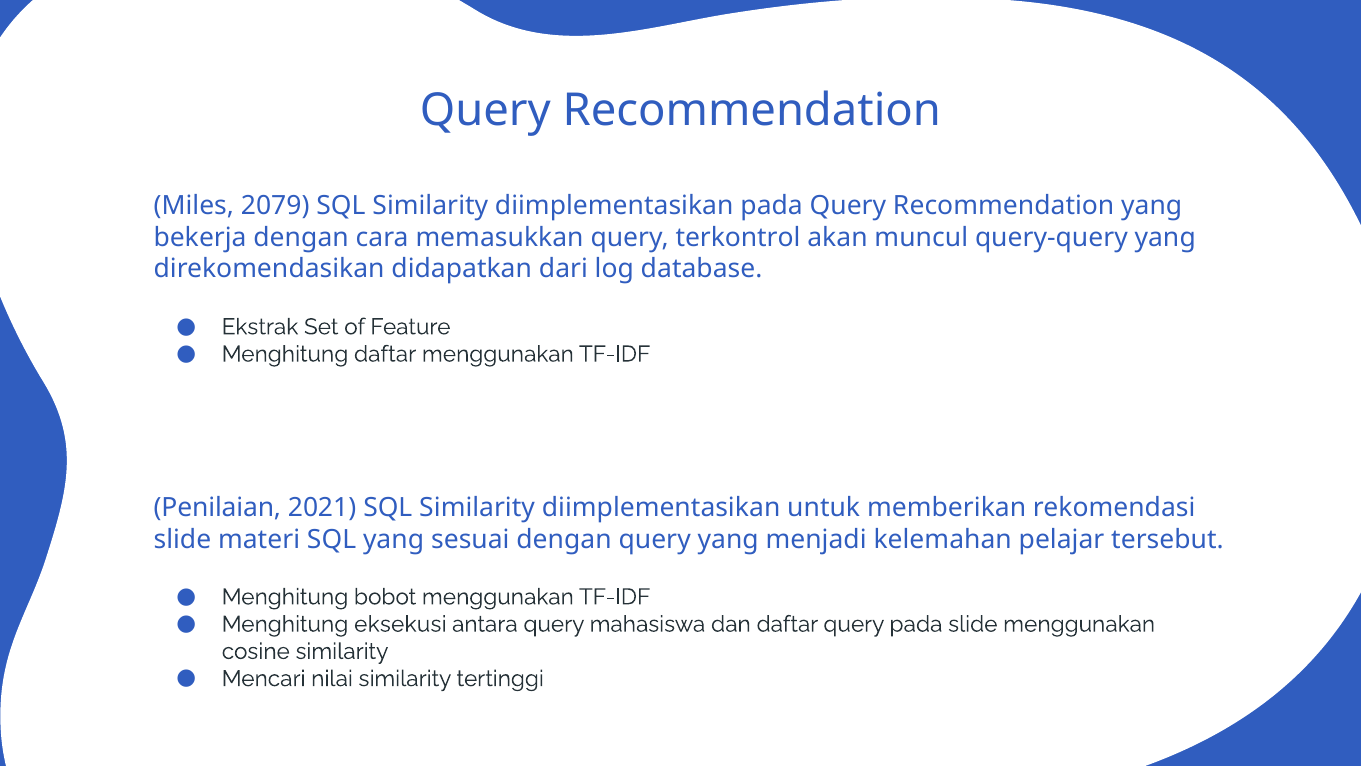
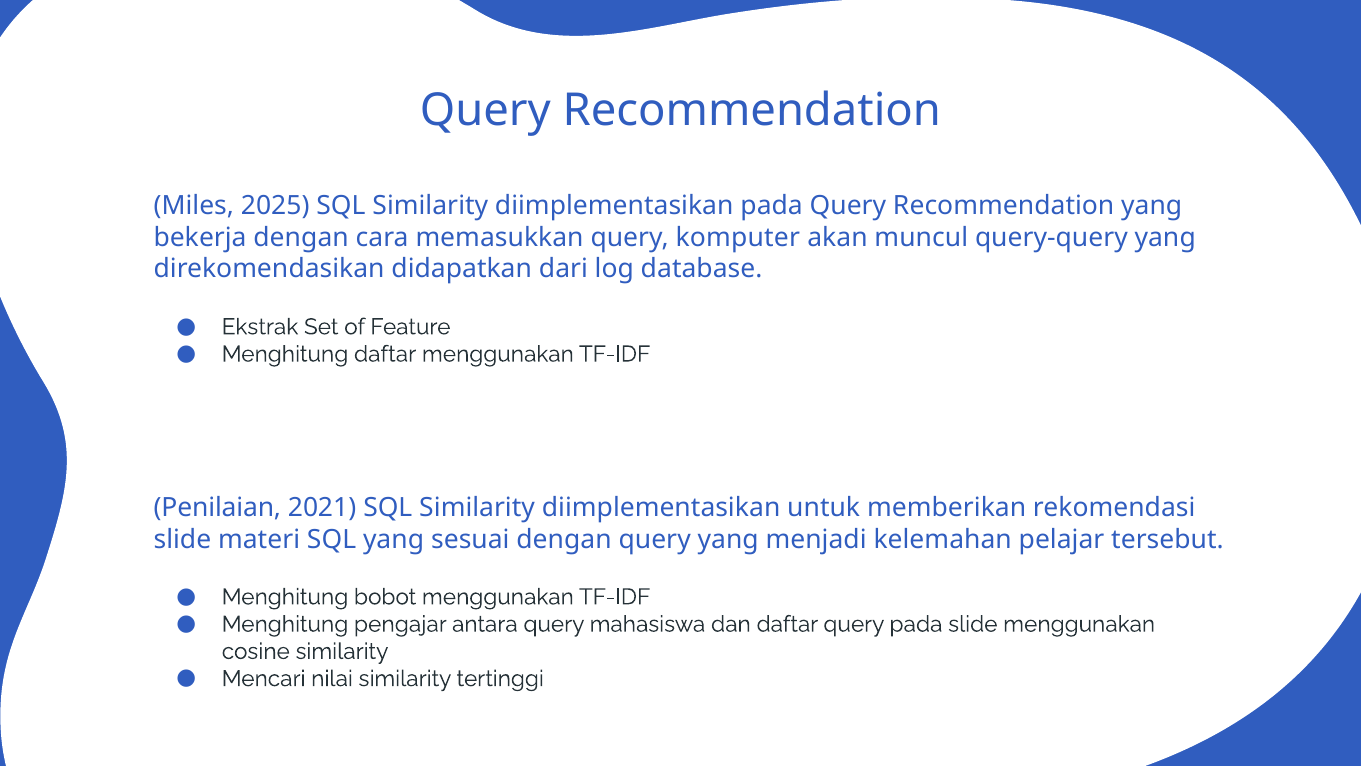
2079: 2079 -> 2025
terkontrol: terkontrol -> komputer
eksekusi: eksekusi -> pengajar
